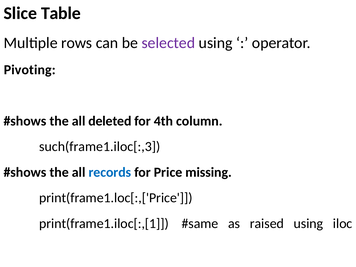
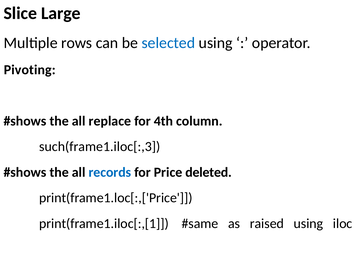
Table: Table -> Large
selected colour: purple -> blue
deleted: deleted -> replace
missing: missing -> deleted
